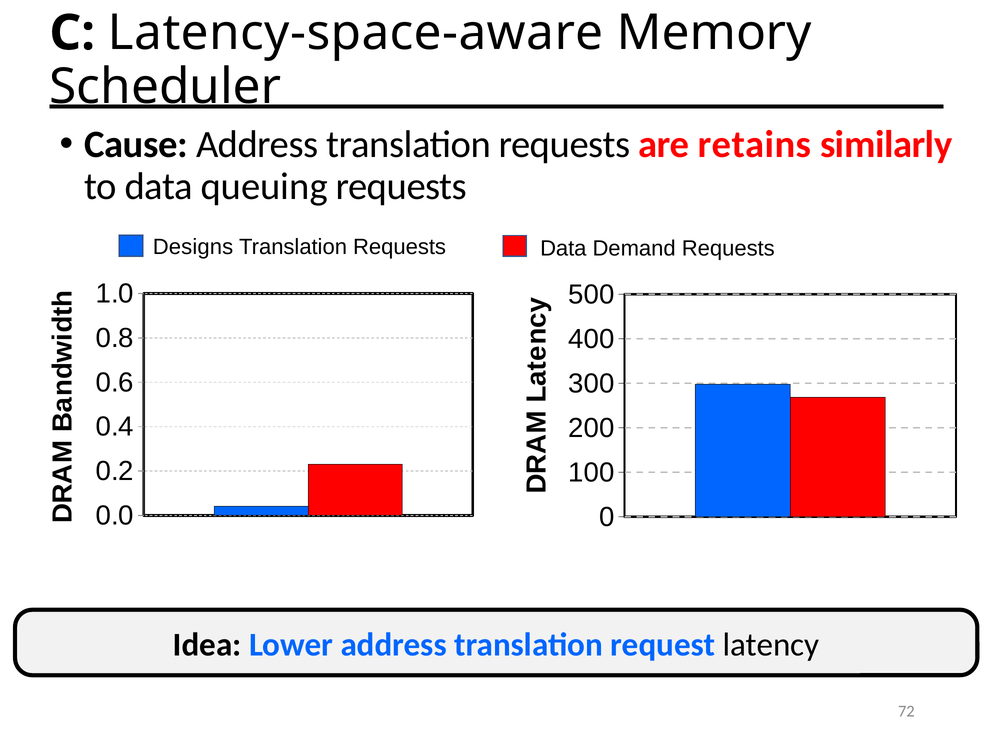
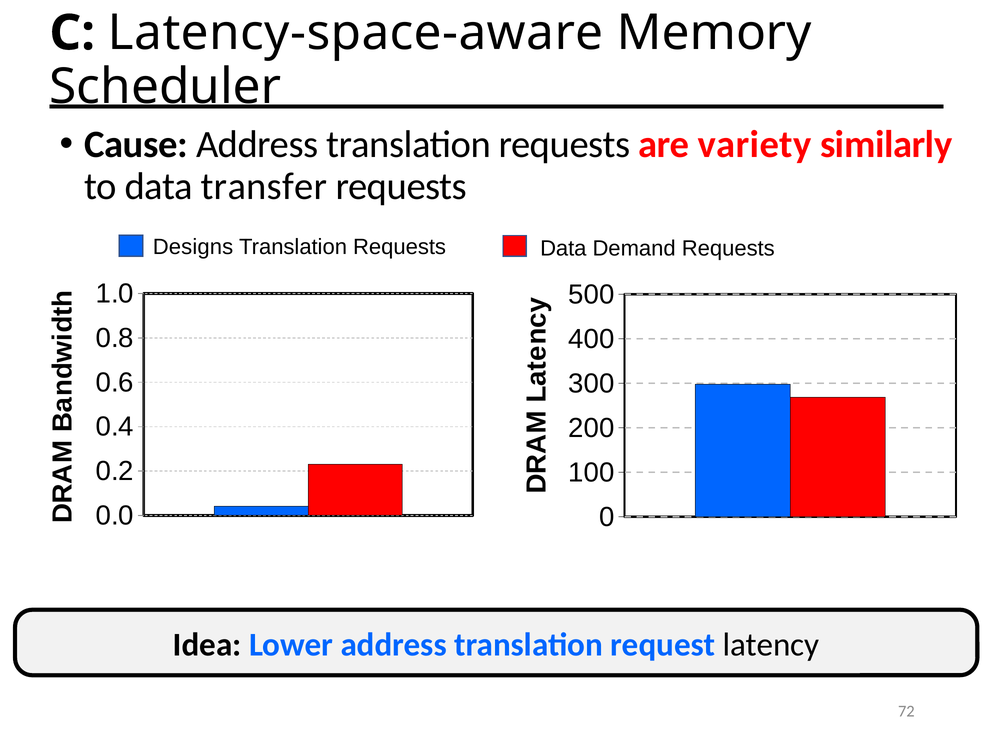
retains: retains -> variety
queuing: queuing -> transfer
